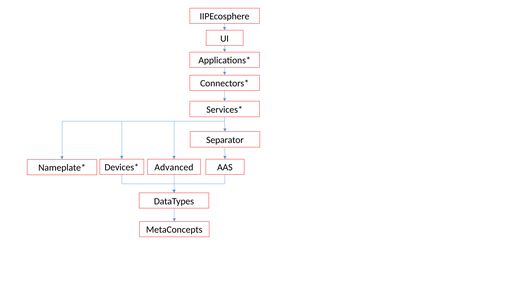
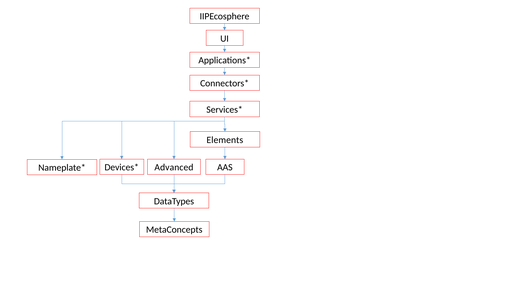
Separator: Separator -> Elements
